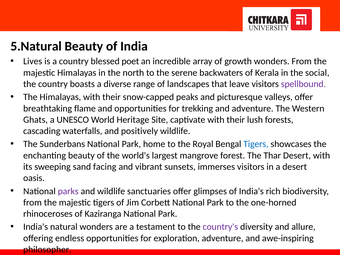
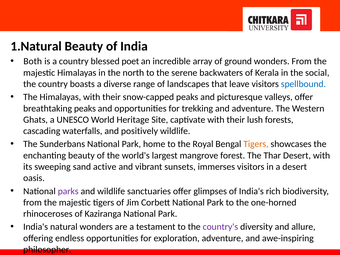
5.Natural: 5.Natural -> 1.Natural
Lives: Lives -> Both
growth: growth -> ground
spellbound colour: purple -> blue
breathtaking flame: flame -> peaks
Tigers at (256, 144) colour: blue -> orange
facing: facing -> active
